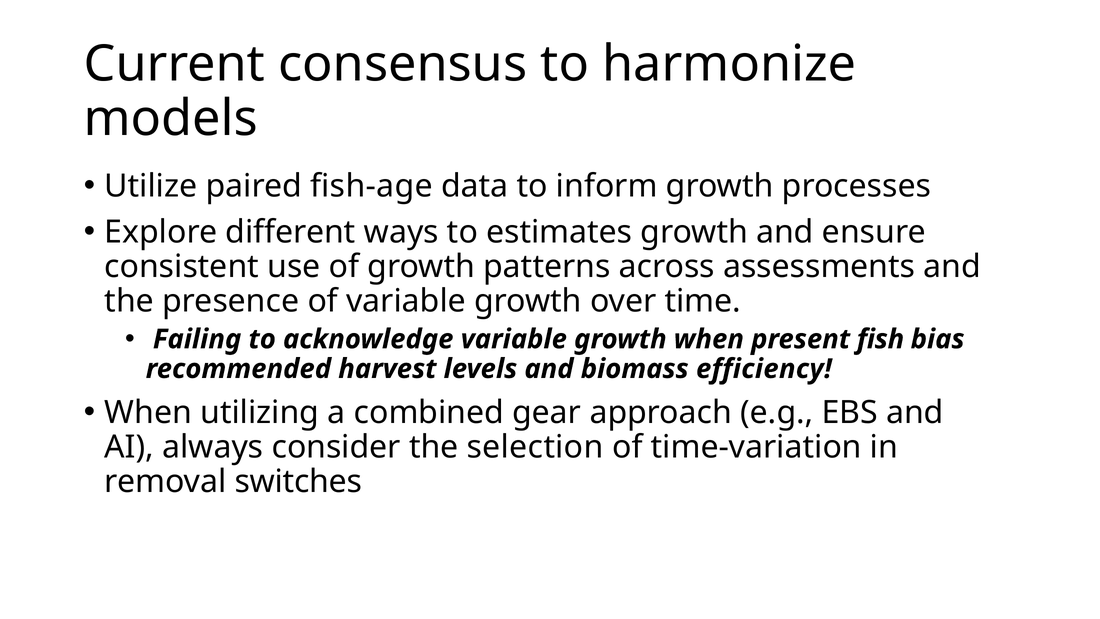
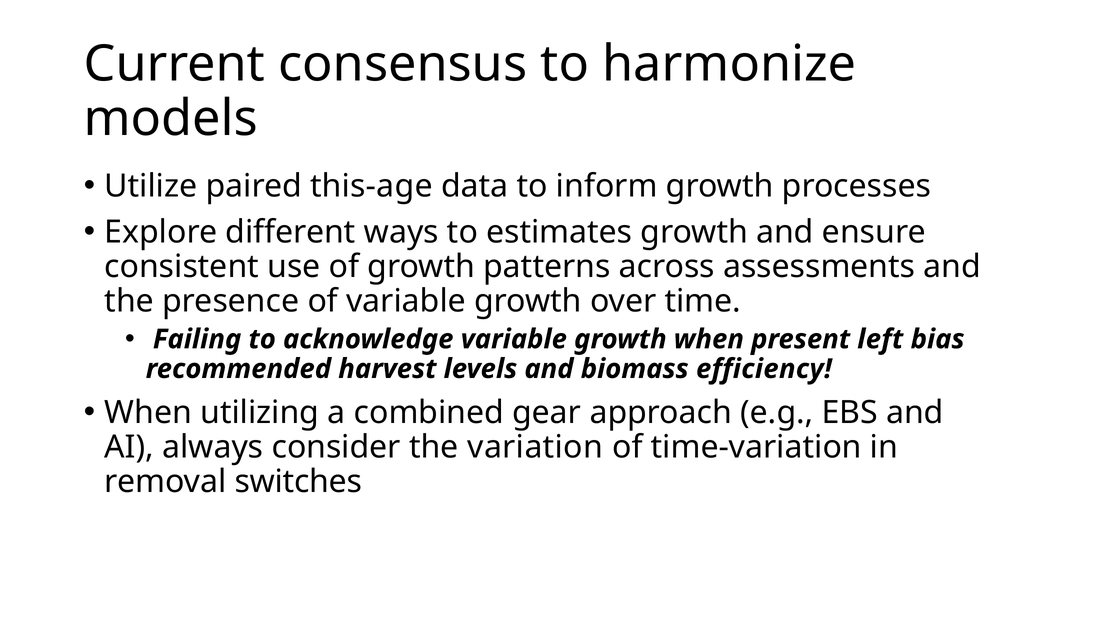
fish-age: fish-age -> this-age
fish: fish -> left
selection: selection -> variation
